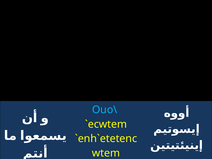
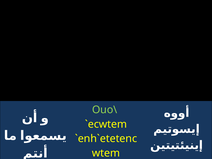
Ouo\ at (105, 110) colour: light blue -> light green
